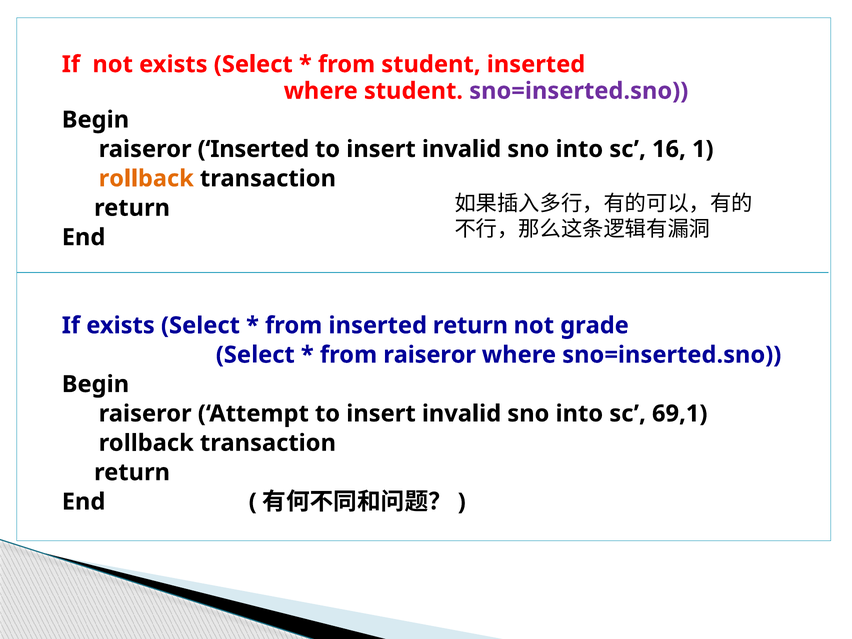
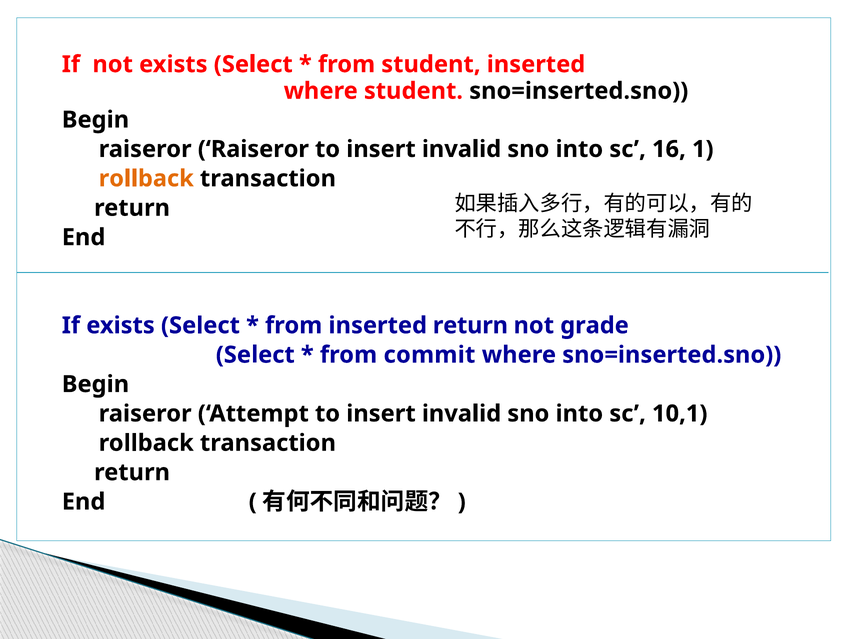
sno=inserted.sno at (579, 91) colour: purple -> black
raiseror Inserted: Inserted -> Raiseror
from raiseror: raiseror -> commit
69,1: 69,1 -> 10,1
